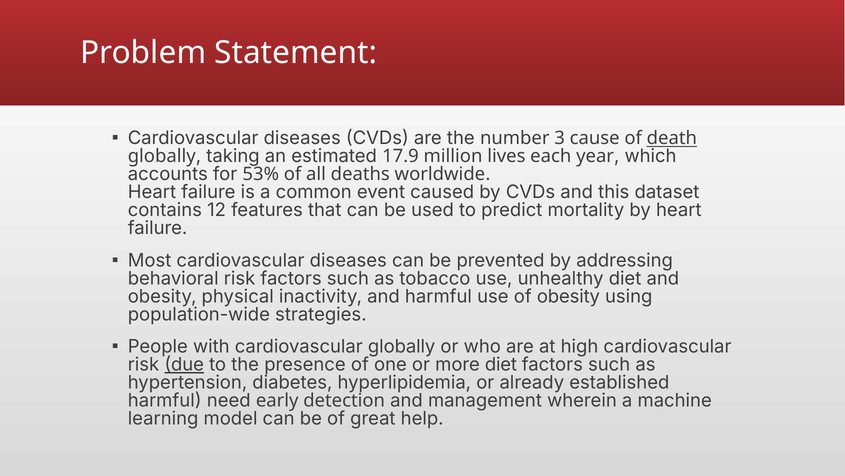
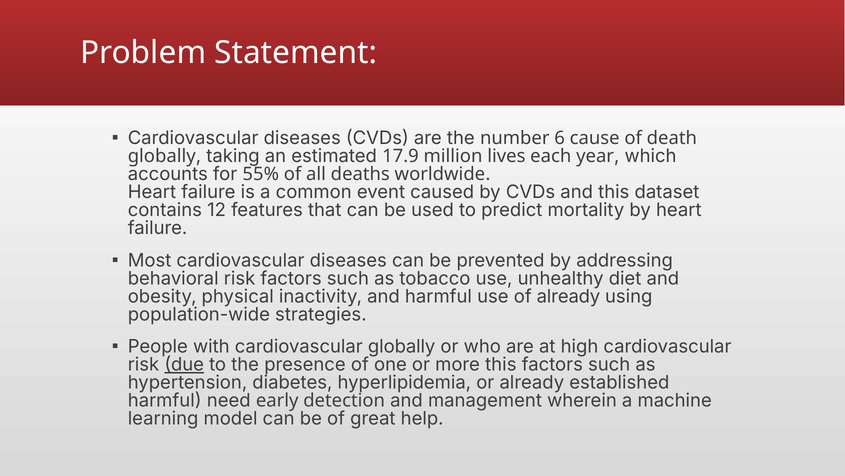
3: 3 -> 6
death underline: present -> none
53%: 53% -> 55%
of obesity: obesity -> already
more diet: diet -> this
